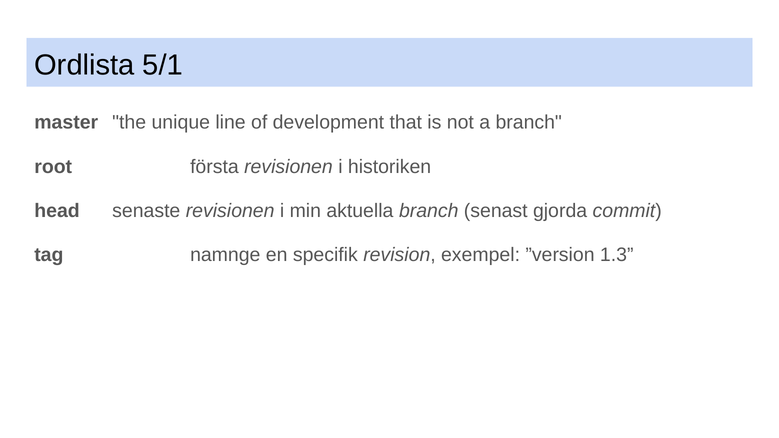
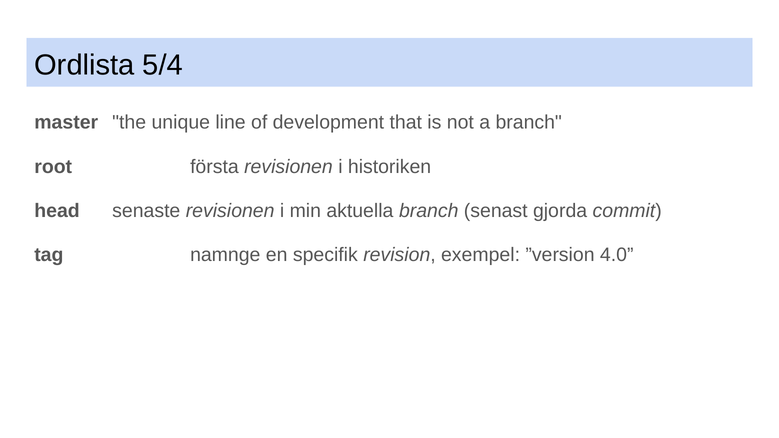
5/1: 5/1 -> 5/4
1.3: 1.3 -> 4.0
